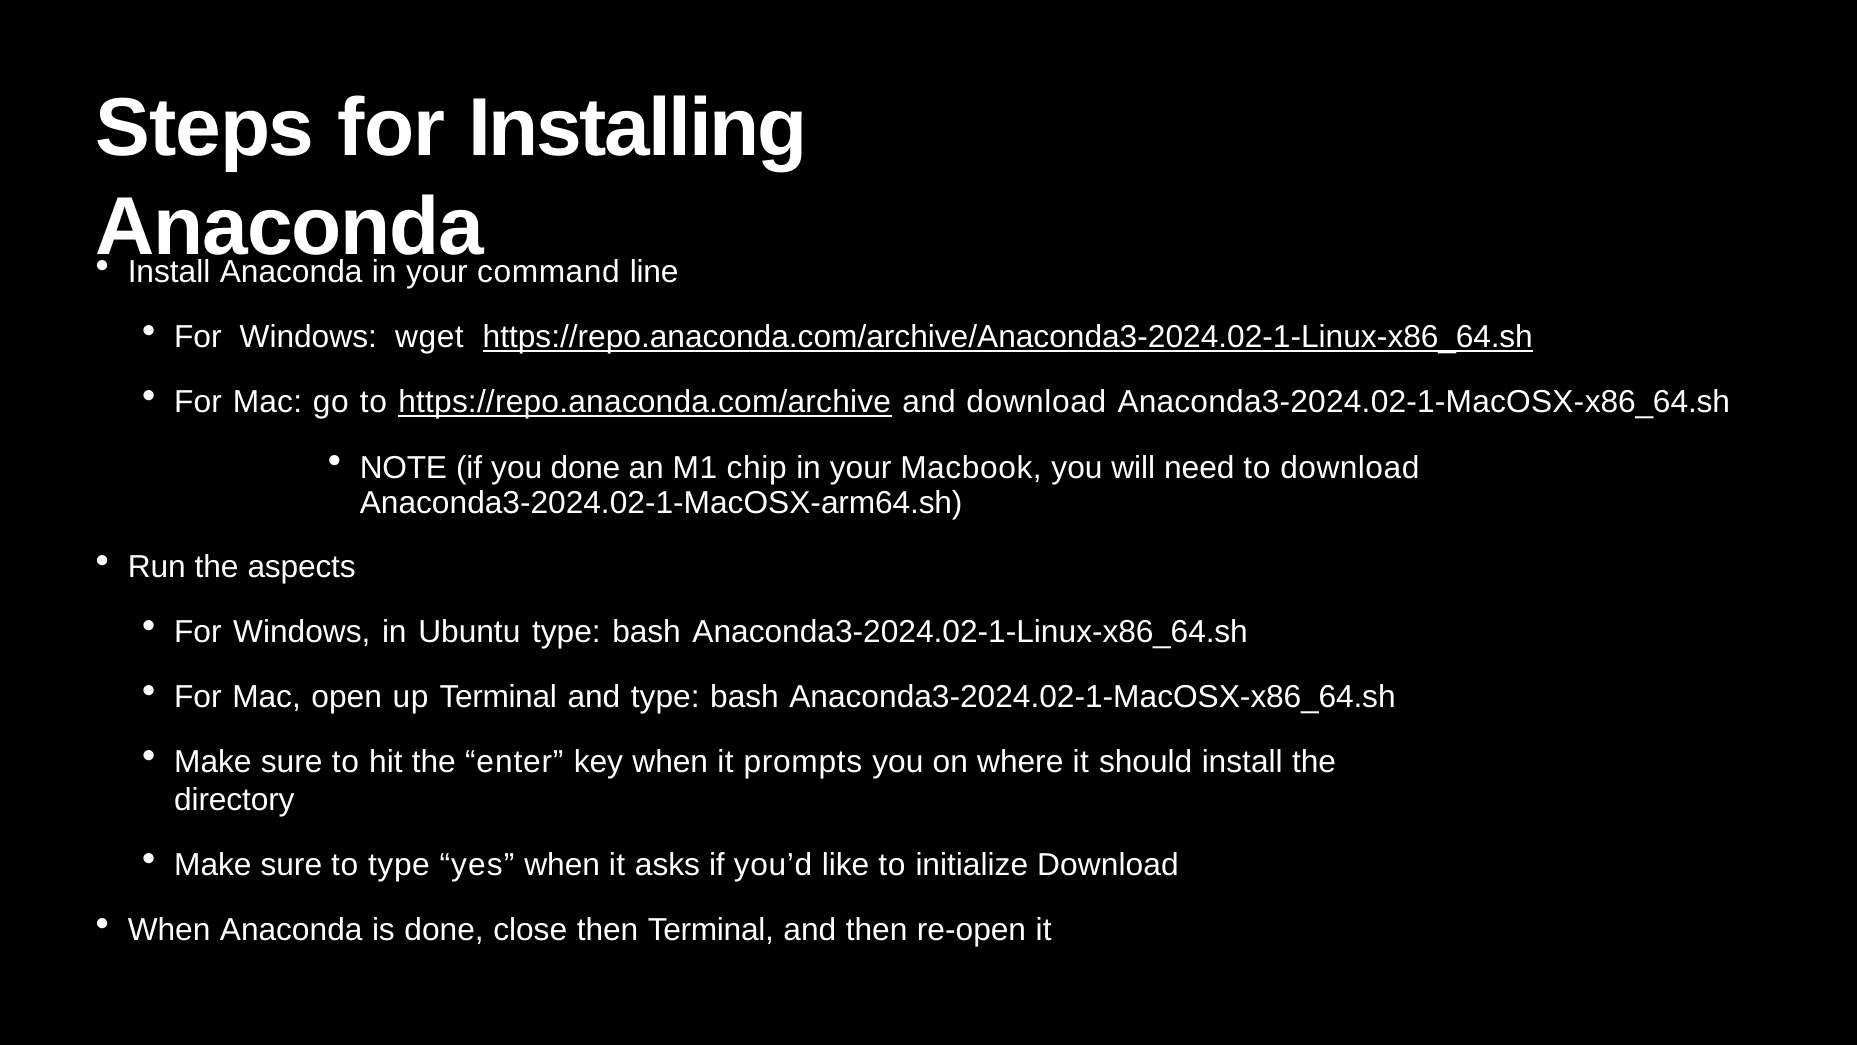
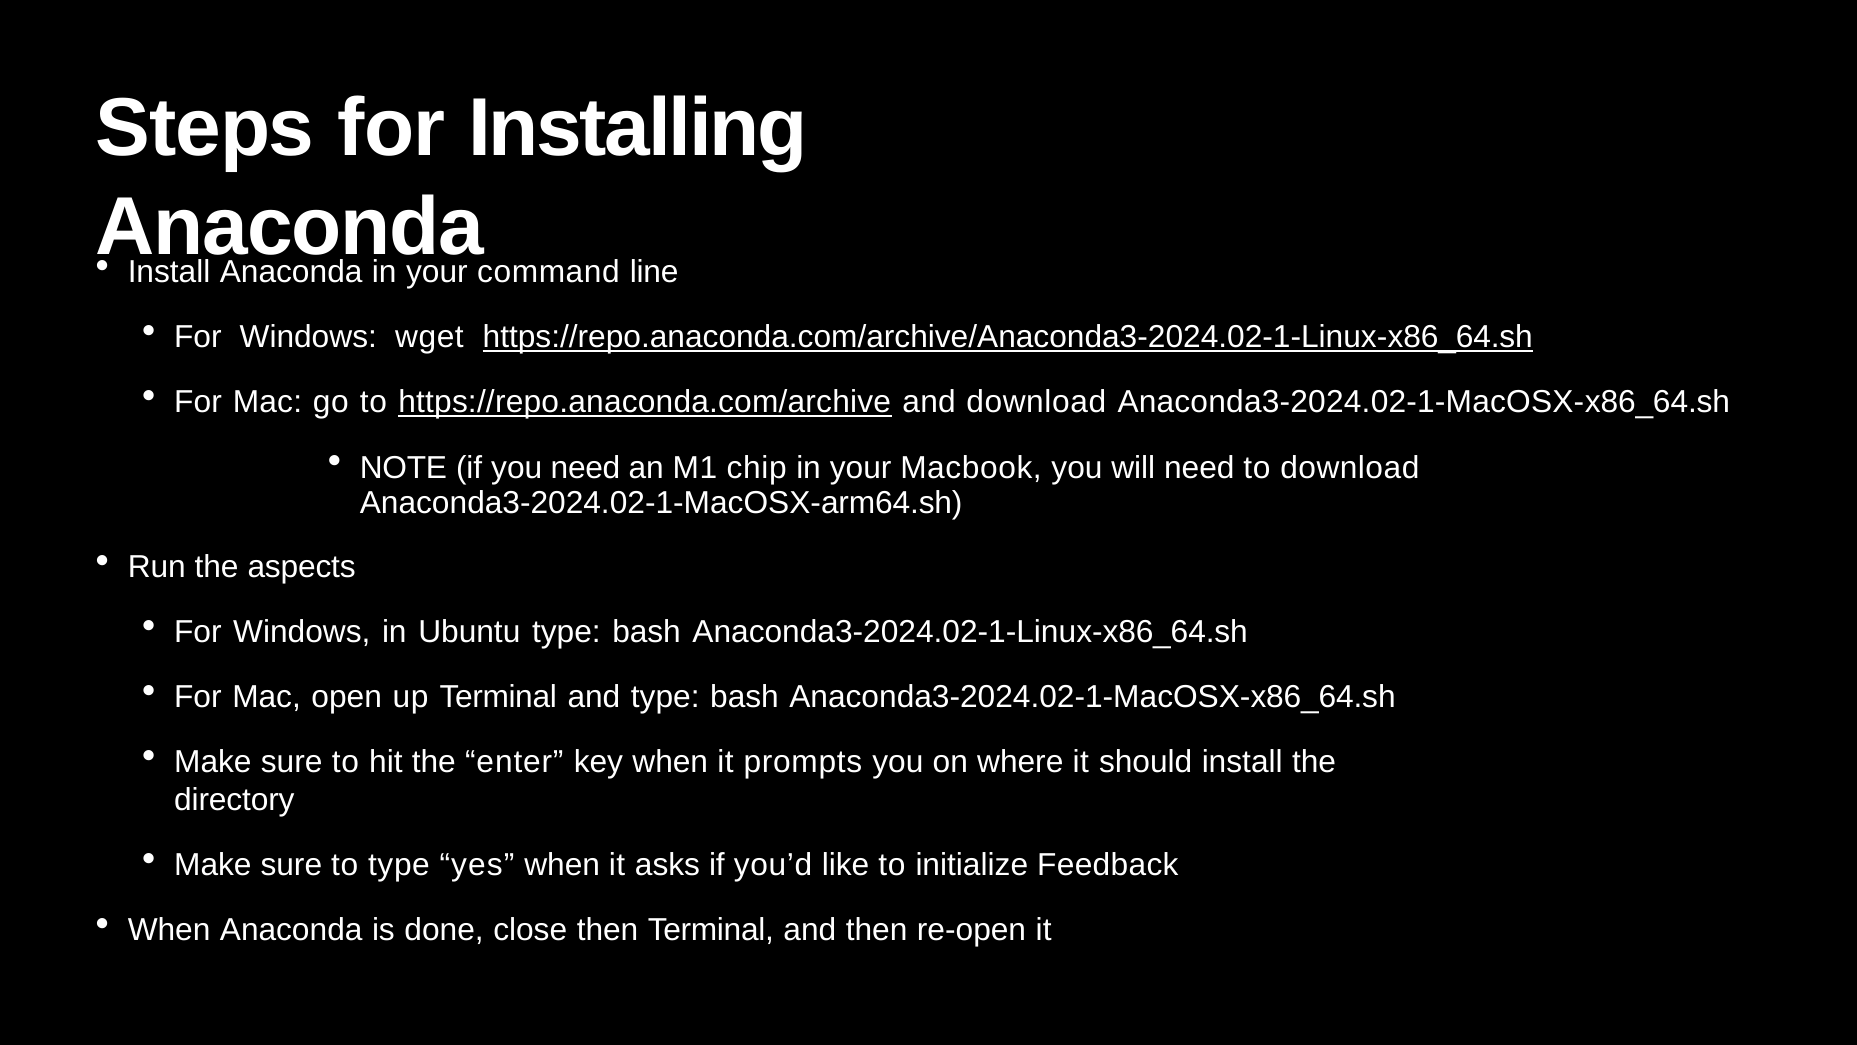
you done: done -> need
initialize Download: Download -> Feedback
